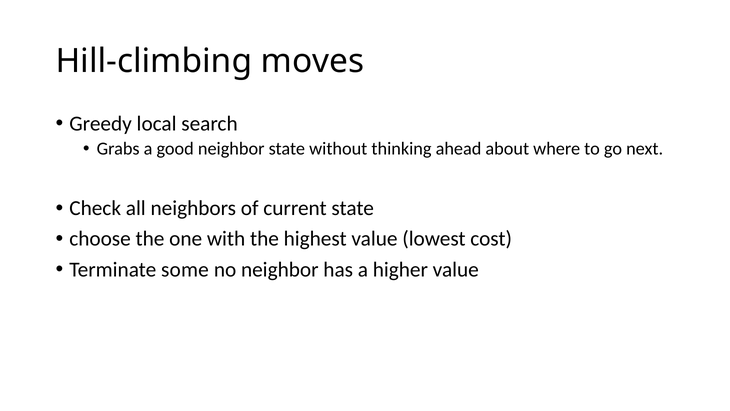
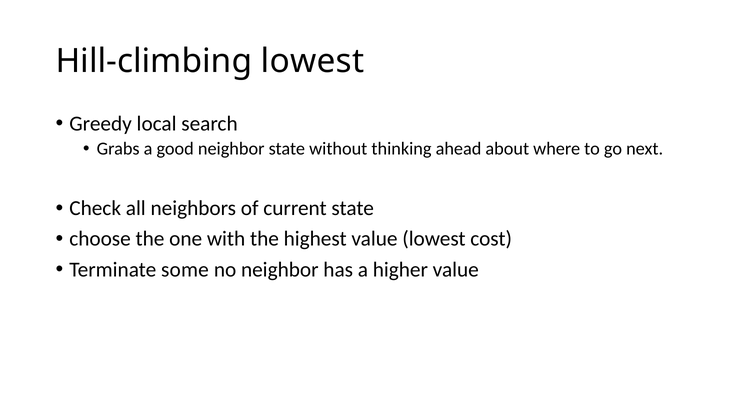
Hill-climbing moves: moves -> lowest
